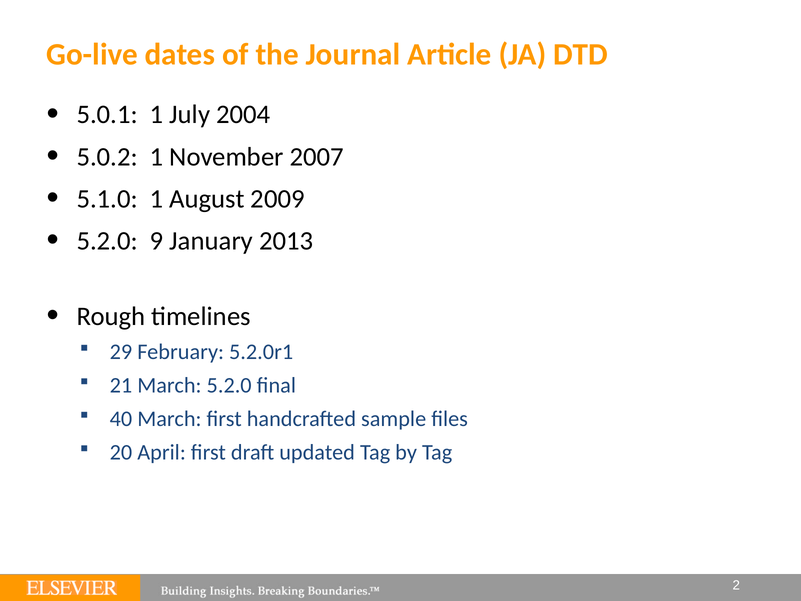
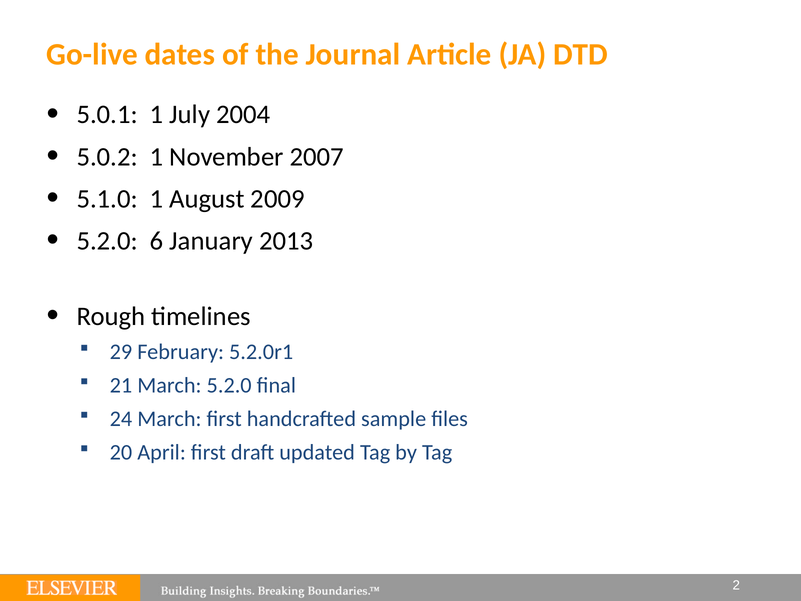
9: 9 -> 6
40: 40 -> 24
